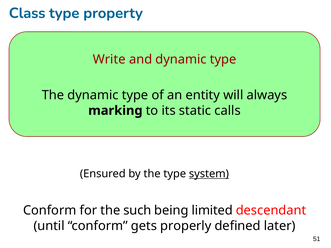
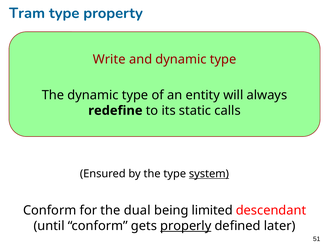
Class: Class -> Tram
marking: marking -> redefine
such: such -> dual
properly underline: none -> present
